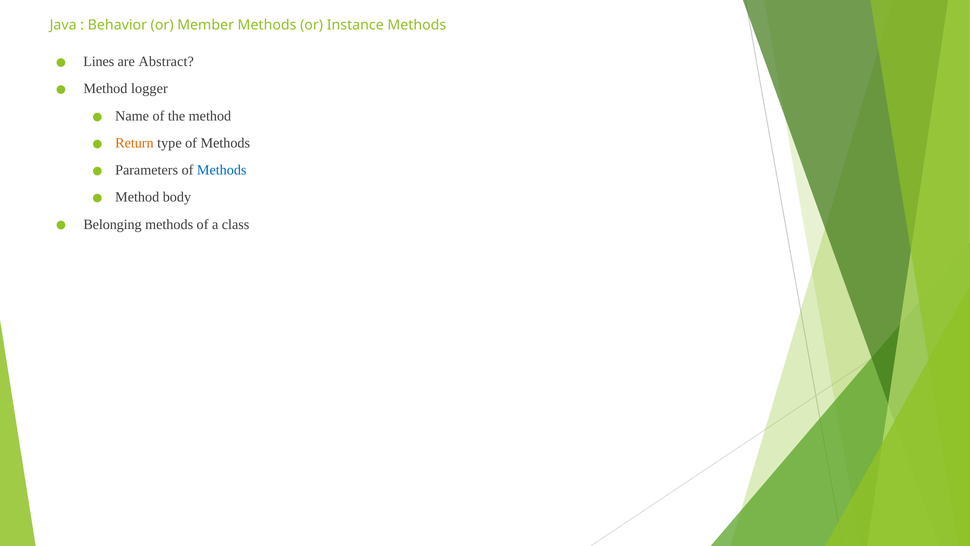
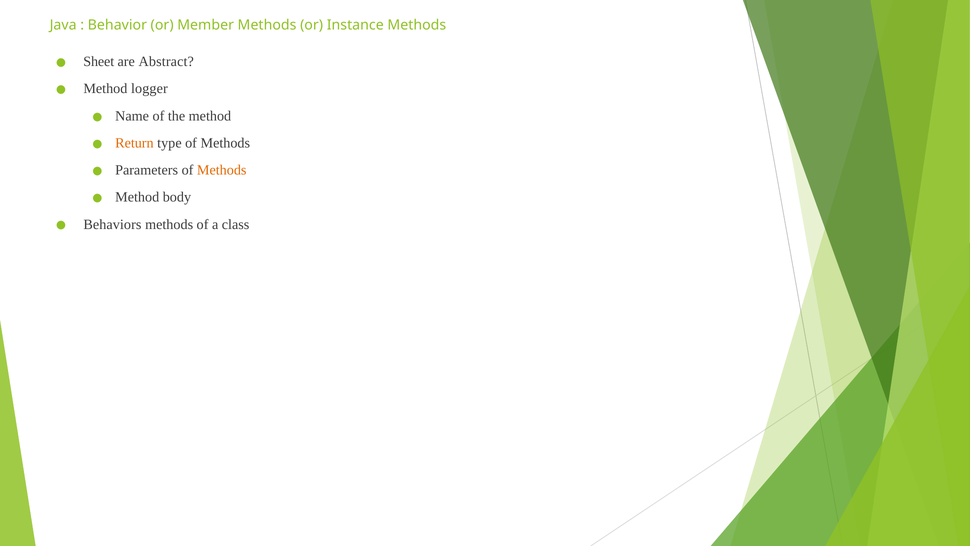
Lines: Lines -> Sheet
Methods at (222, 170) colour: blue -> orange
Belonging: Belonging -> Behaviors
